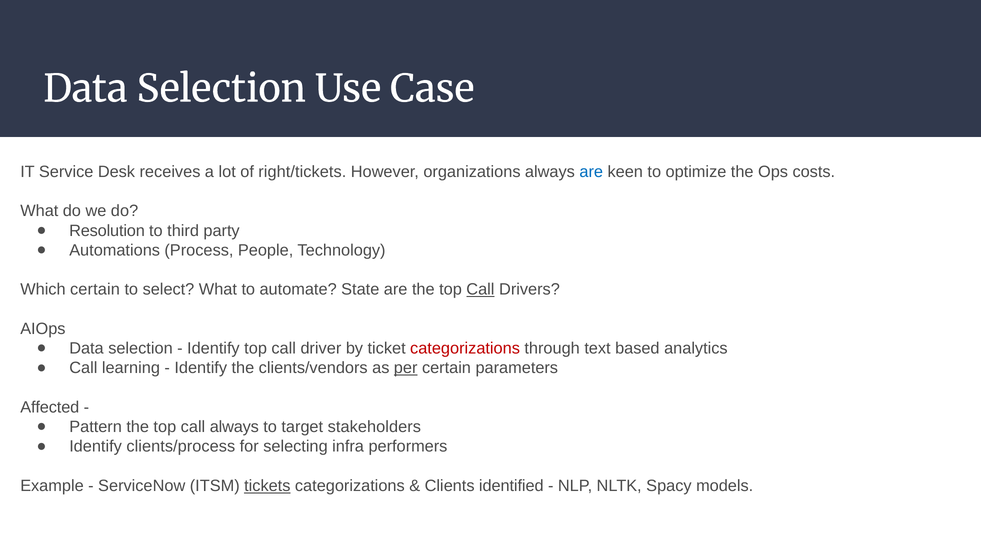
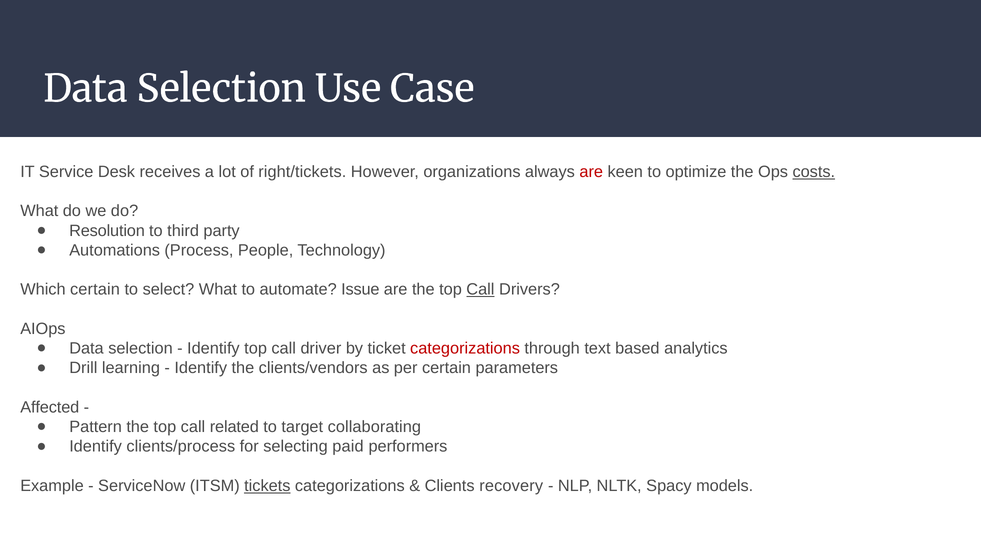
are at (591, 172) colour: blue -> red
costs underline: none -> present
State: State -> Issue
Call at (83, 368): Call -> Drill
per underline: present -> none
call always: always -> related
stakeholders: stakeholders -> collaborating
infra: infra -> paid
identified: identified -> recovery
